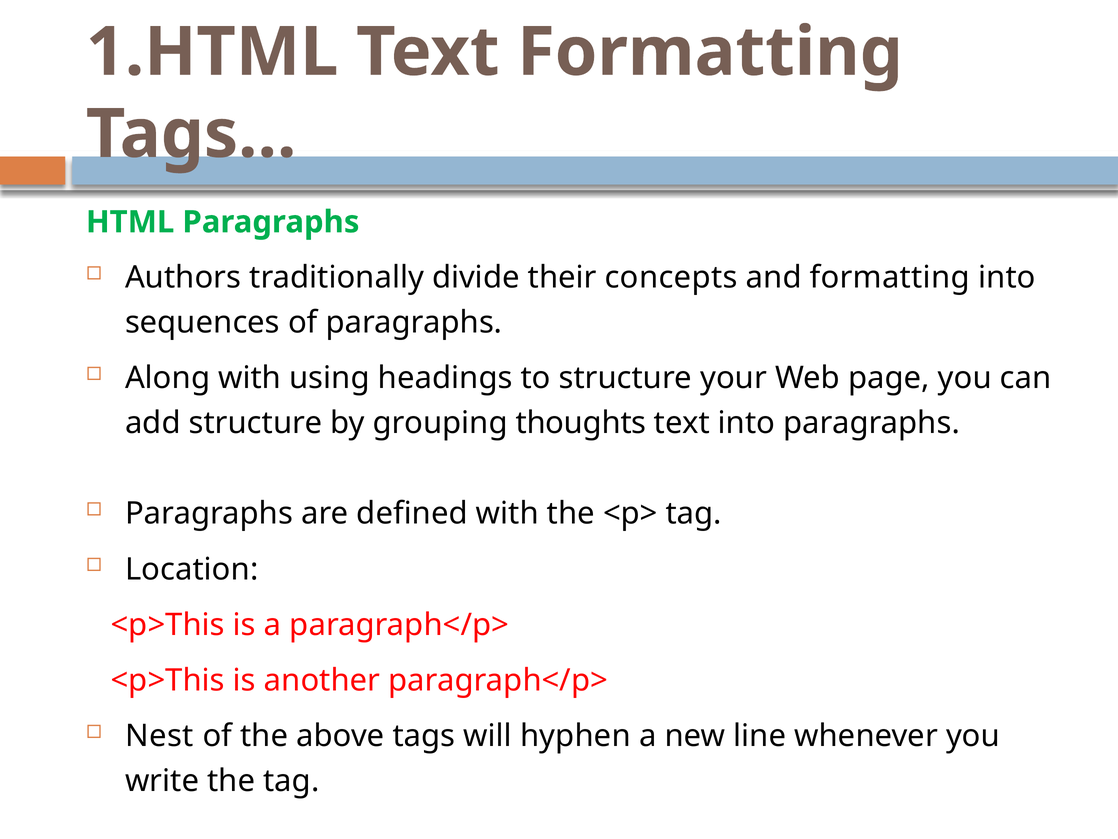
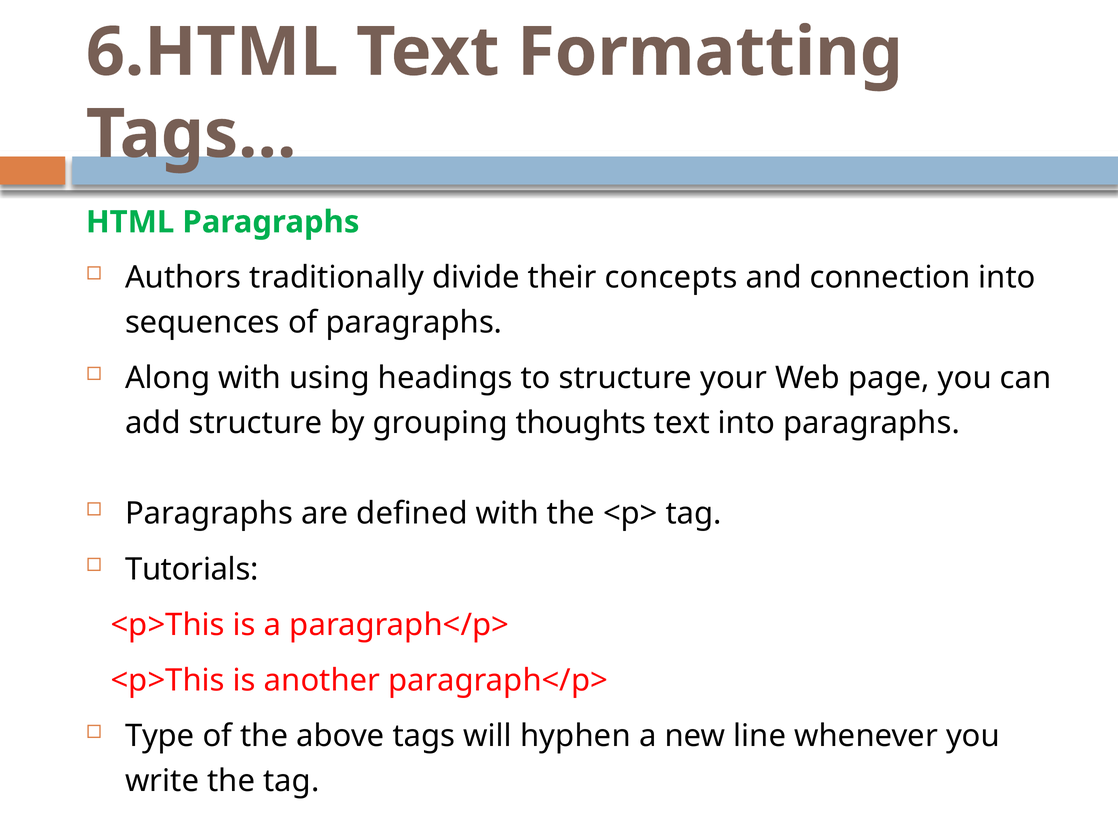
1.HTML: 1.HTML -> 6.HTML
and formatting: formatting -> connection
Location: Location -> Tutorials
Nest: Nest -> Type
